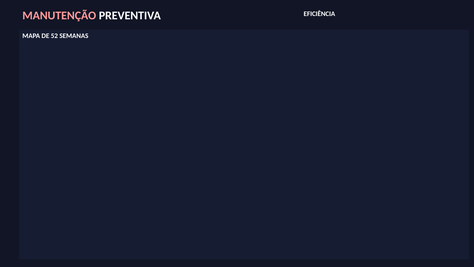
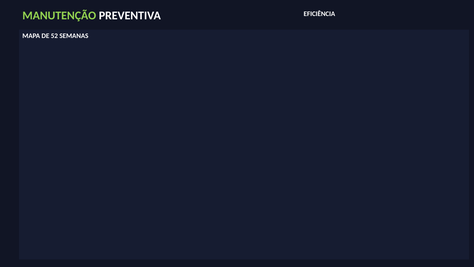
MANUTENÇÃO colour: pink -> light green
